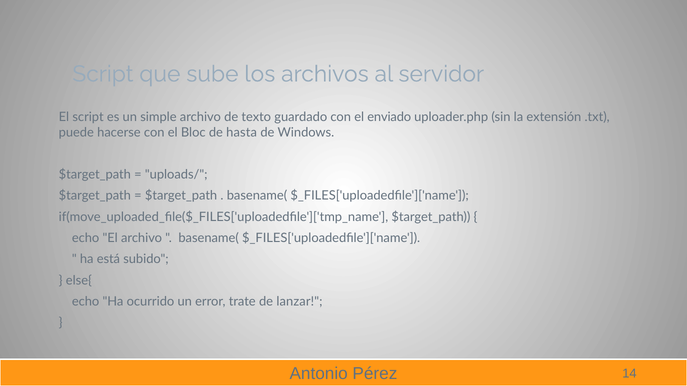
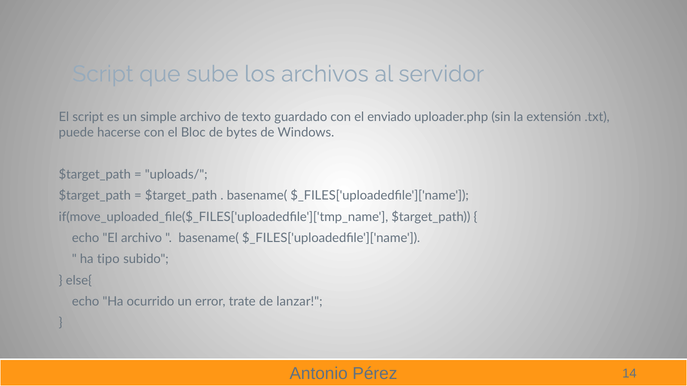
hasta: hasta -> bytes
está: está -> tipo
